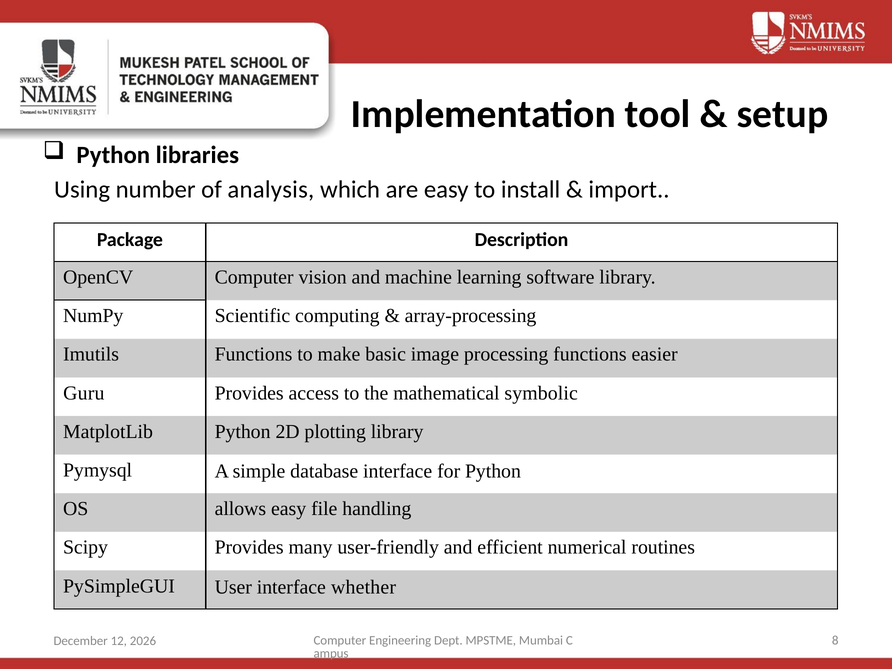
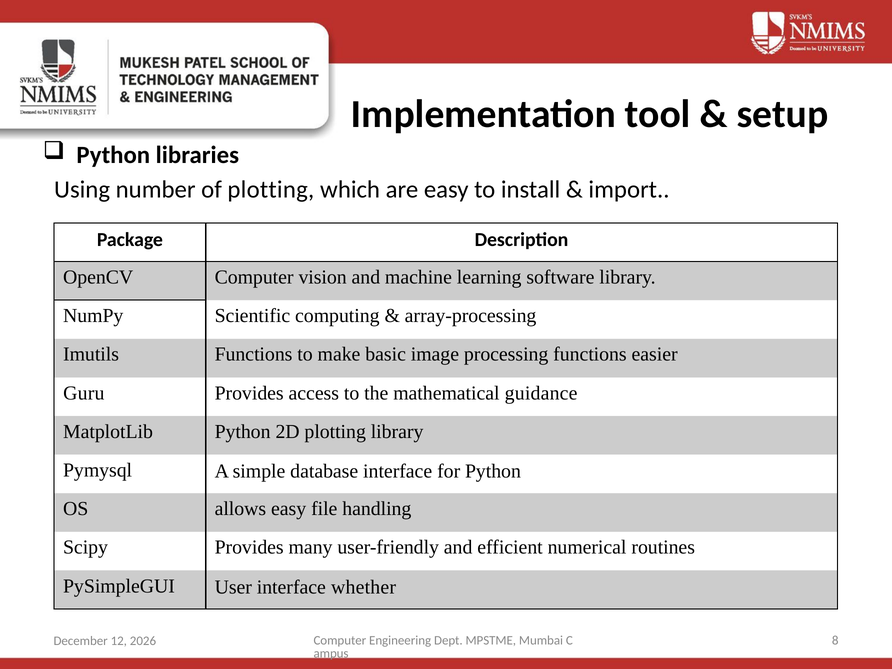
of analysis: analysis -> plotting
symbolic: symbolic -> guidance
